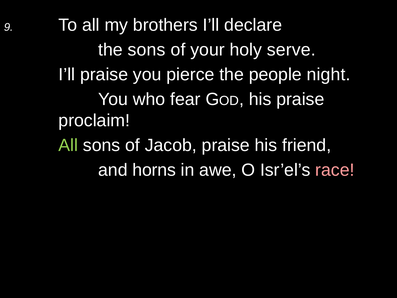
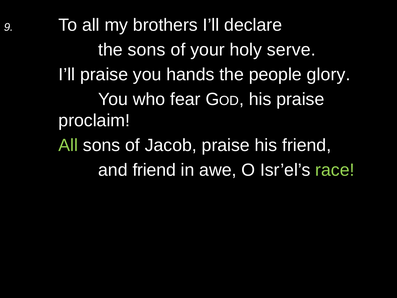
pierce: pierce -> hands
night: night -> glory
and horns: horns -> friend
race colour: pink -> light green
